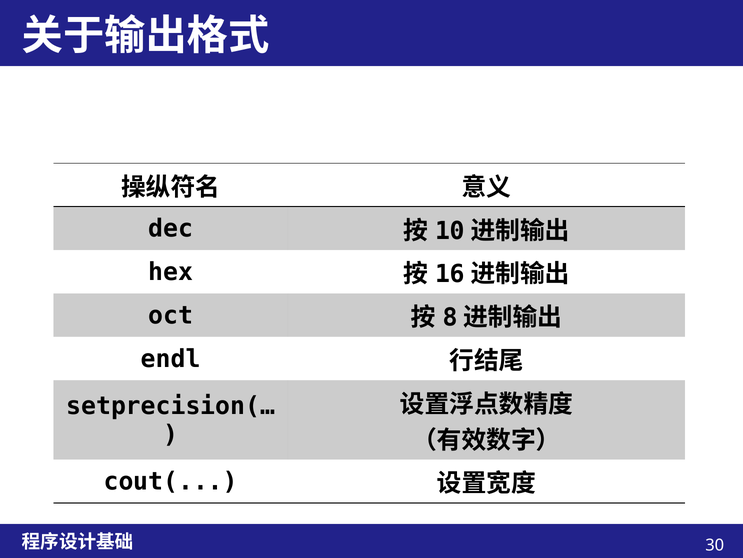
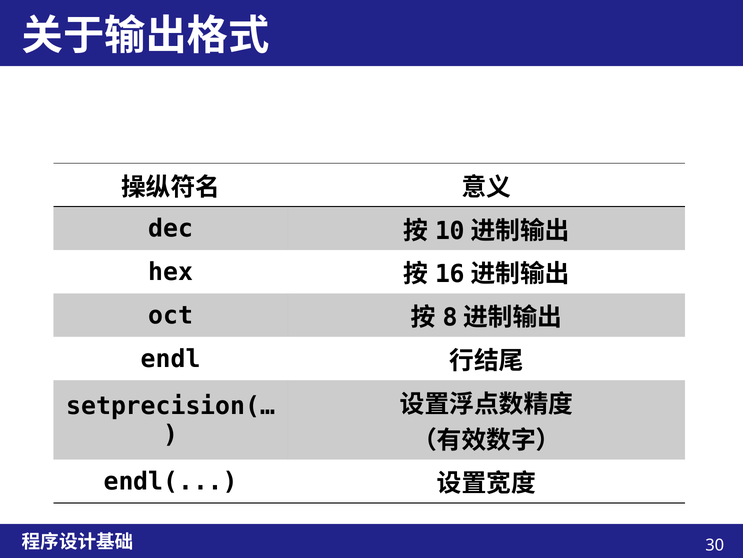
cout(: cout( -> endl(
